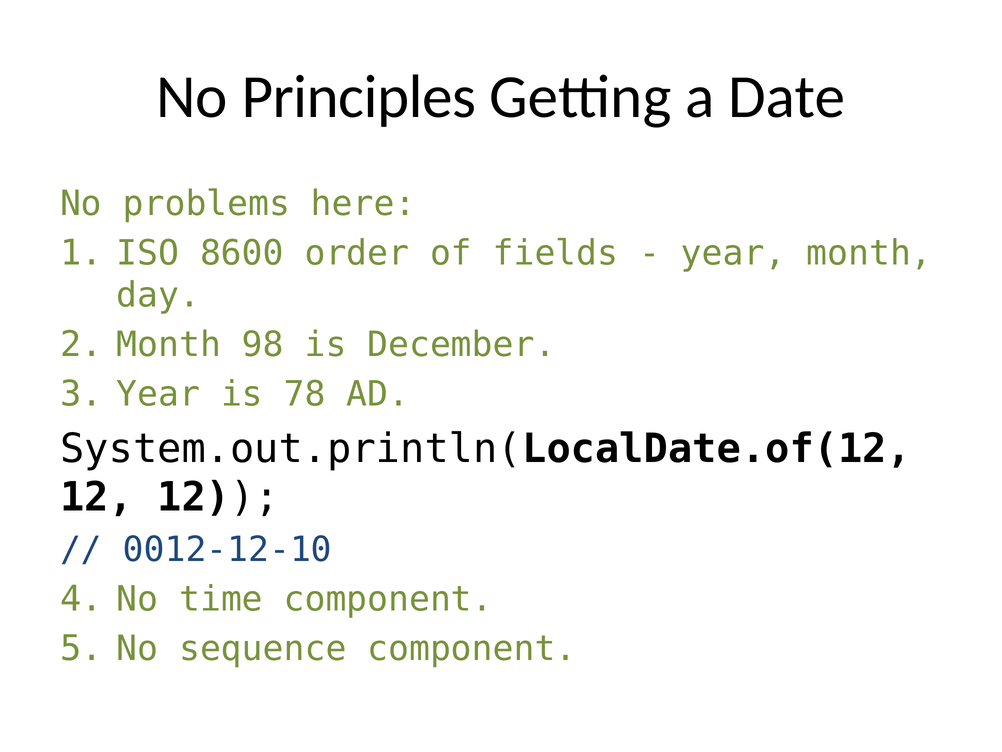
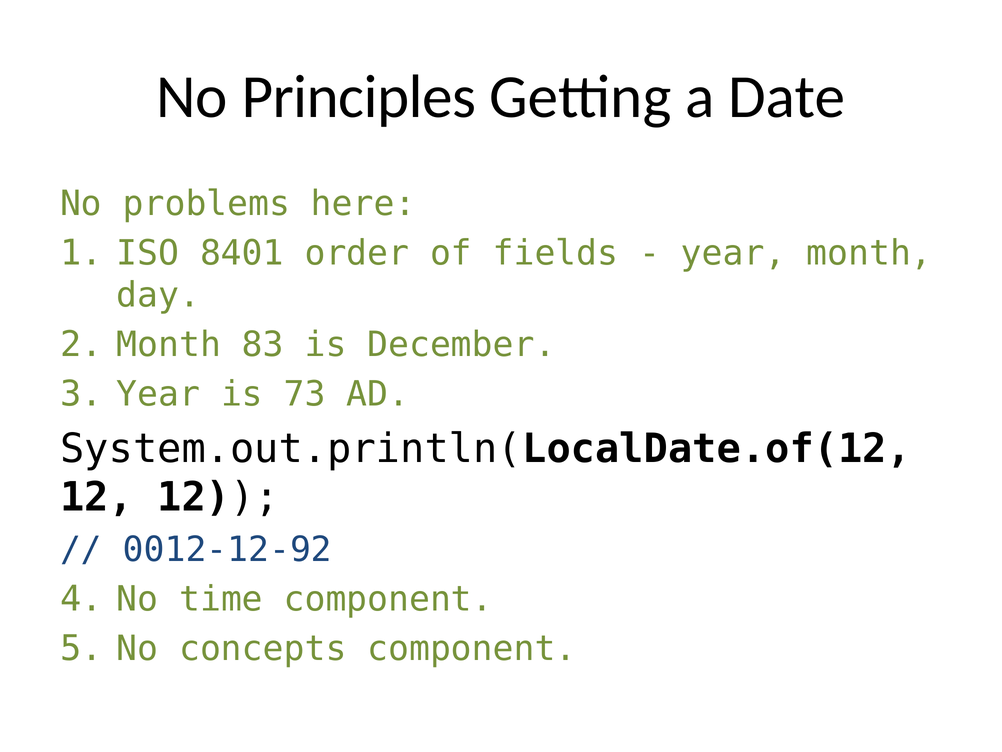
8600: 8600 -> 8401
98: 98 -> 83
78: 78 -> 73
0012-12-10: 0012-12-10 -> 0012-12-92
sequence: sequence -> concepts
